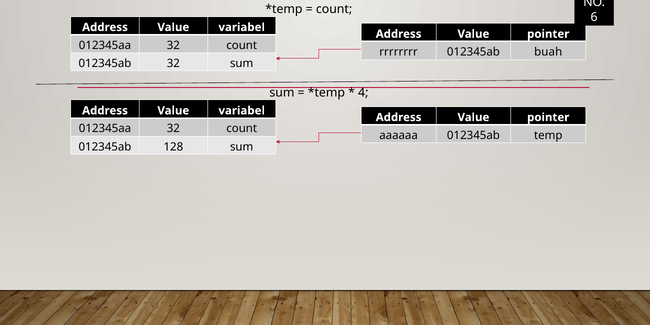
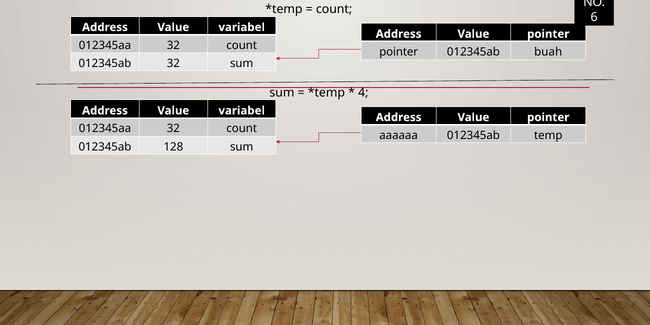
rrrrrrrr at (399, 52): rrrrrrrr -> pointer
